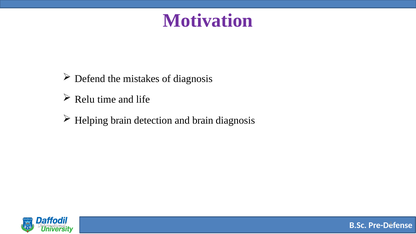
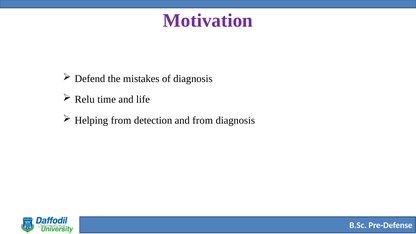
Helping brain: brain -> from
and brain: brain -> from
